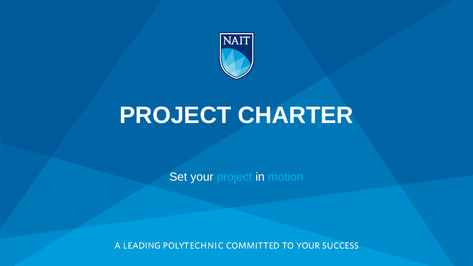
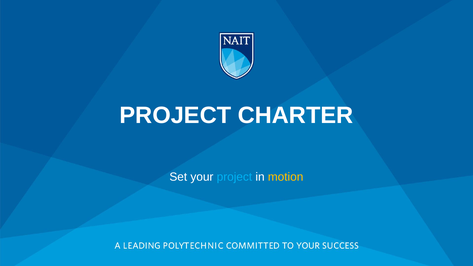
motion colour: light blue -> yellow
